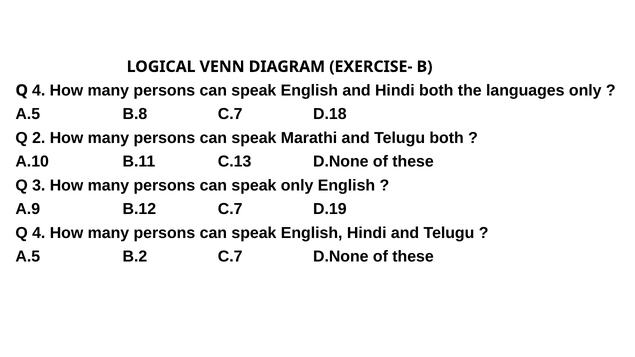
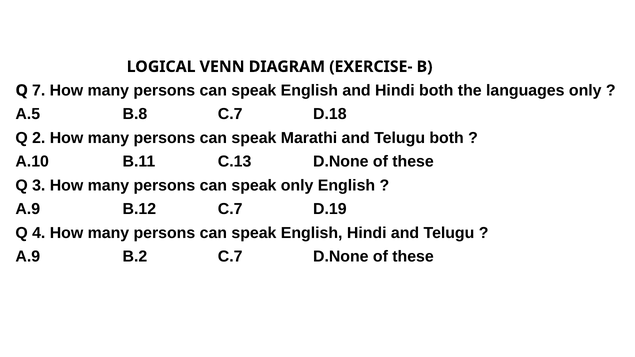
4 at (39, 90): 4 -> 7
A.5 at (28, 257): A.5 -> A.9
